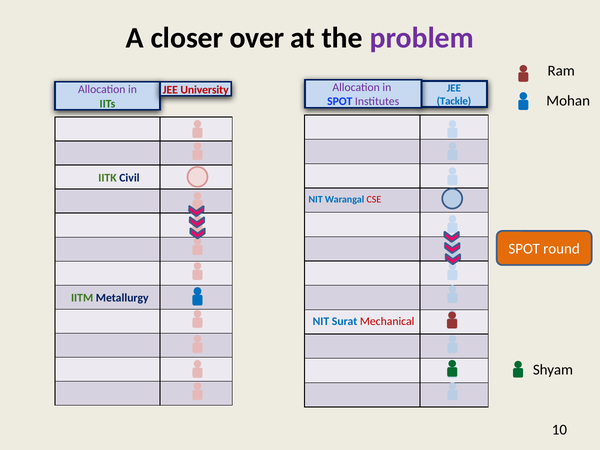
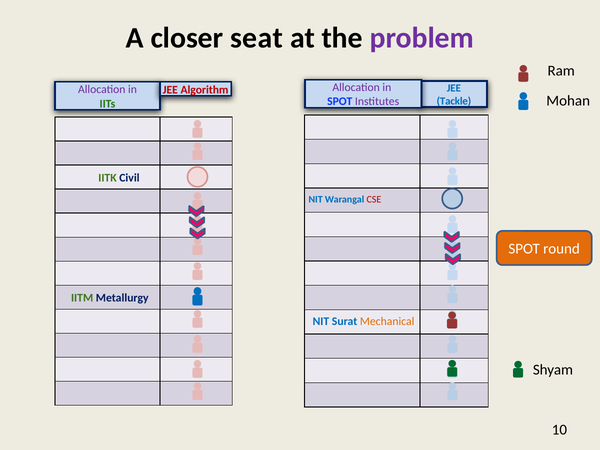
over: over -> seat
University: University -> Algorithm
Mechanical colour: red -> orange
